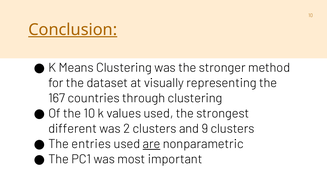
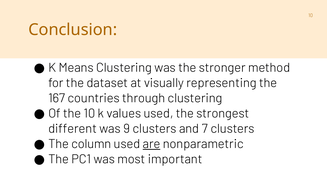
Conclusion underline: present -> none
2: 2 -> 9
9: 9 -> 7
entries: entries -> column
